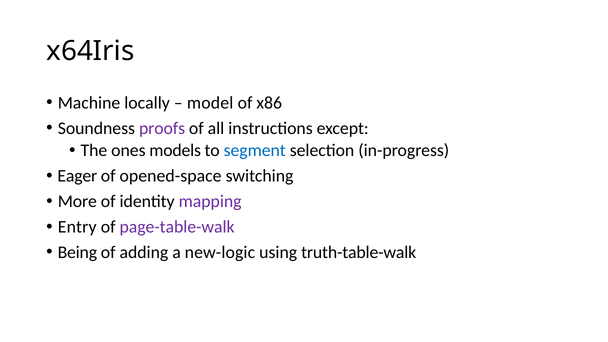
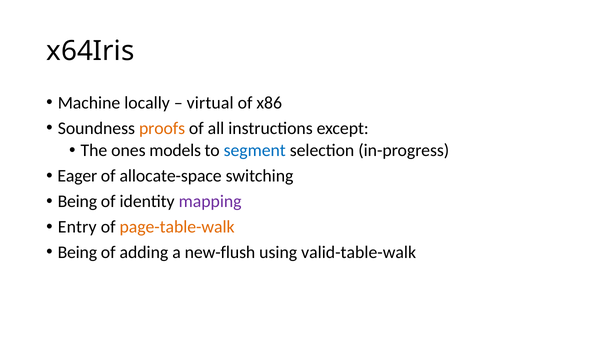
model: model -> virtual
proofs colour: purple -> orange
opened-space: opened-space -> allocate-space
More at (77, 201): More -> Being
page-table-walk colour: purple -> orange
new-logic: new-logic -> new-flush
truth-table-walk: truth-table-walk -> valid-table-walk
